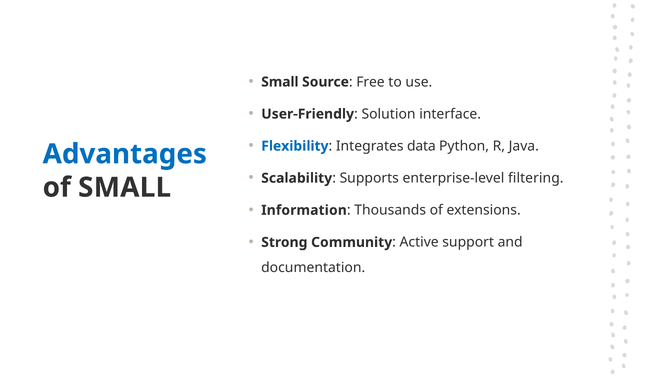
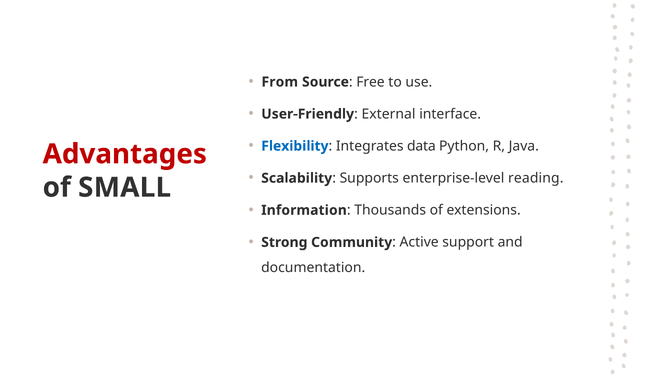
Small at (280, 82): Small -> From
Solution: Solution -> External
Advantages colour: blue -> red
filtering: filtering -> reading
